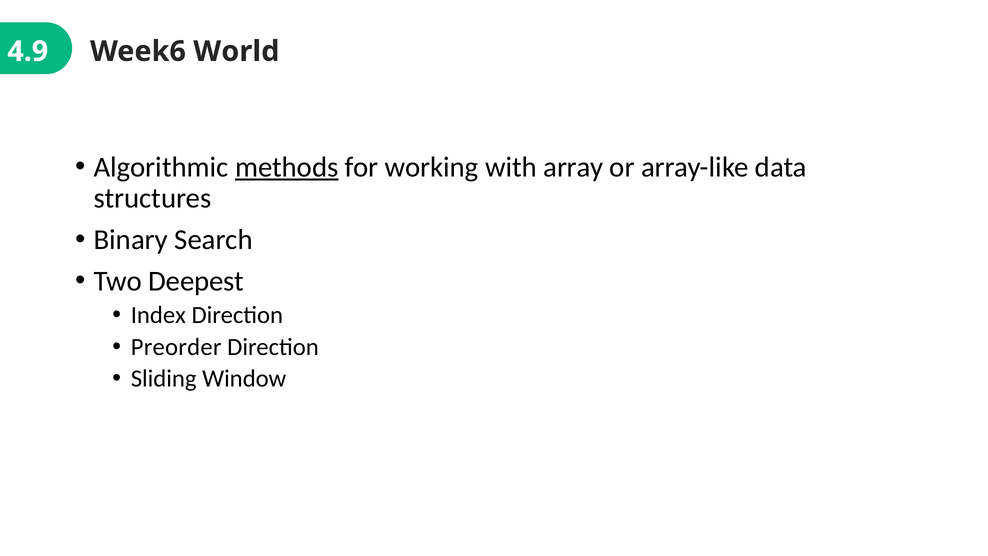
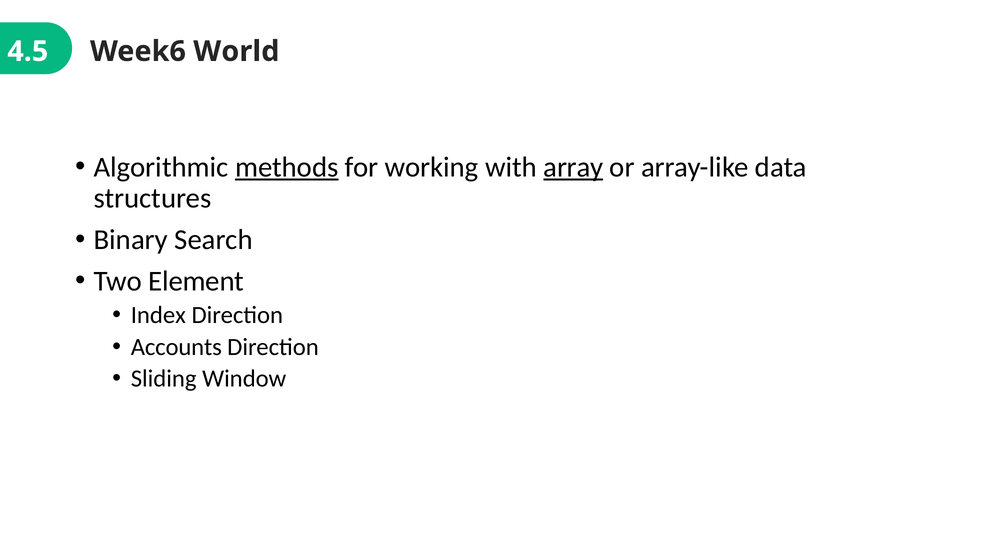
4.9: 4.9 -> 4.5
array underline: none -> present
Deepest: Deepest -> Element
Preorder: Preorder -> Accounts
